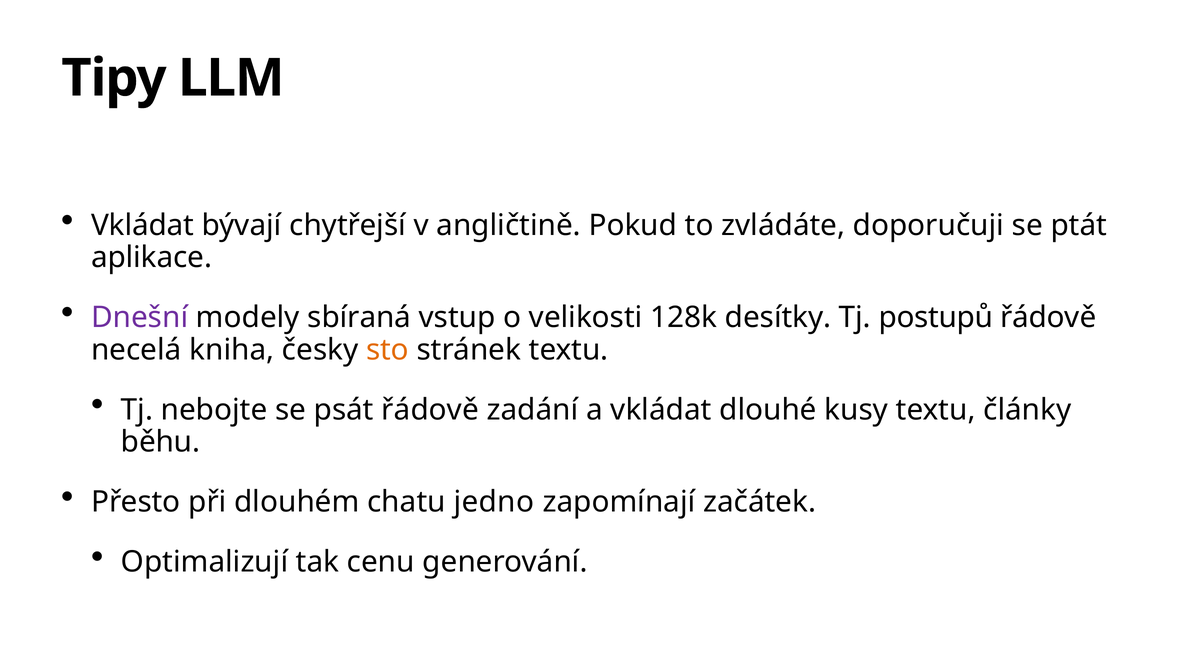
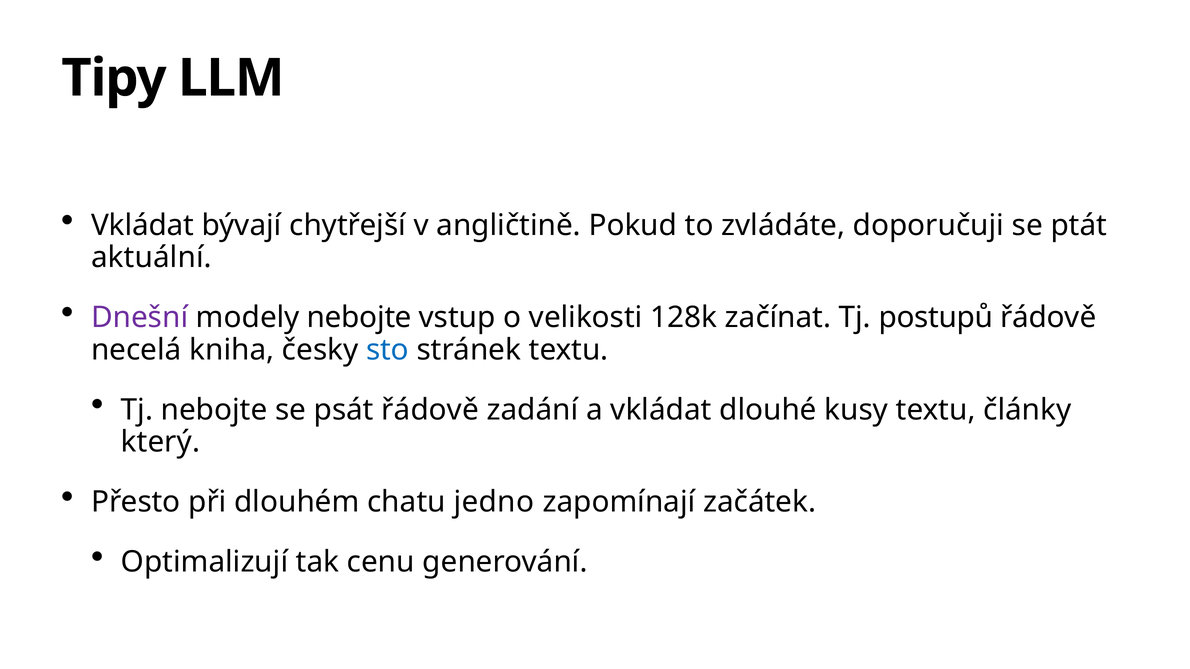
aplikace: aplikace -> aktuální
modely sbíraná: sbíraná -> nebojte
desítky: desítky -> začínat
sto colour: orange -> blue
běhu: běhu -> který
